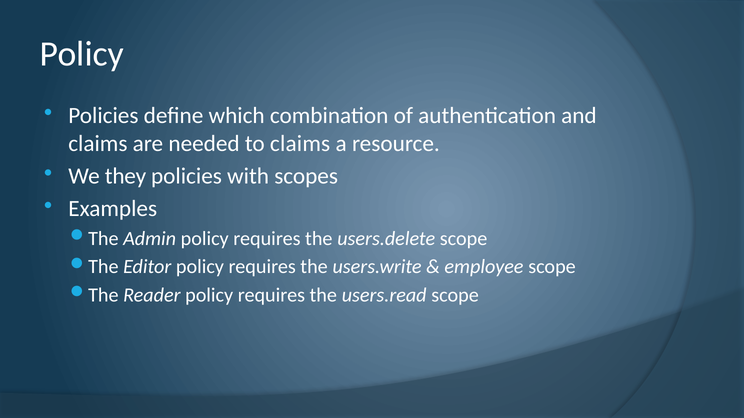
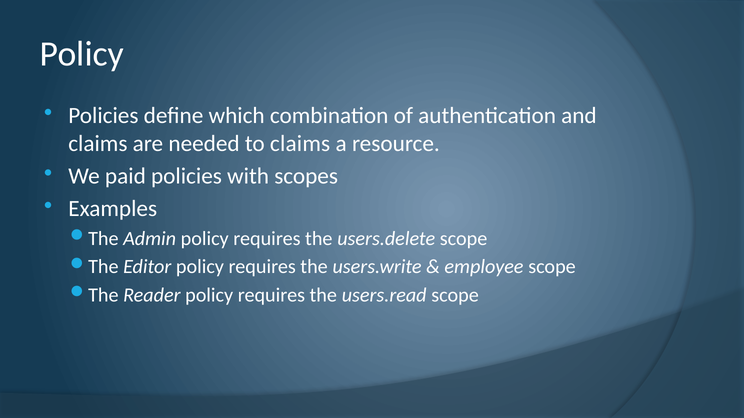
they: they -> paid
